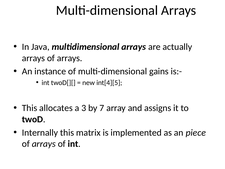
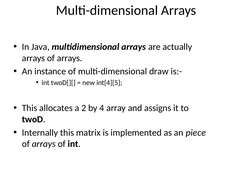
gains: gains -> draw
3: 3 -> 2
7: 7 -> 4
